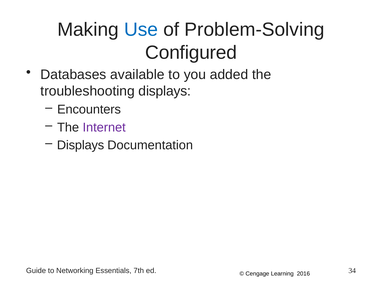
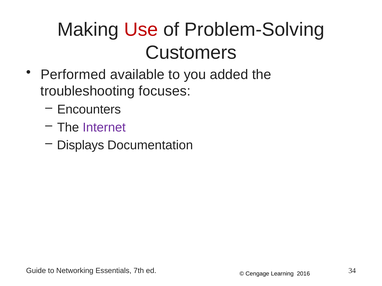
Use colour: blue -> red
Configured: Configured -> Customers
Databases: Databases -> Performed
troubleshooting displays: displays -> focuses
